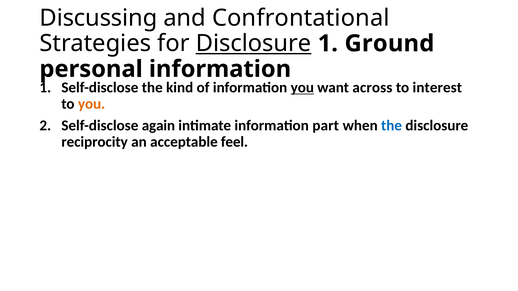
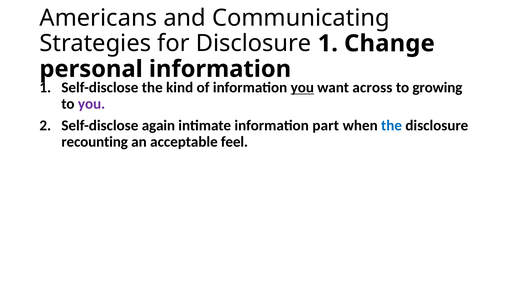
Discussing: Discussing -> Americans
Confrontational: Confrontational -> Communicating
Disclosure at (254, 44) underline: present -> none
Ground: Ground -> Change
interest: interest -> growing
you at (92, 104) colour: orange -> purple
reciprocity: reciprocity -> recounting
